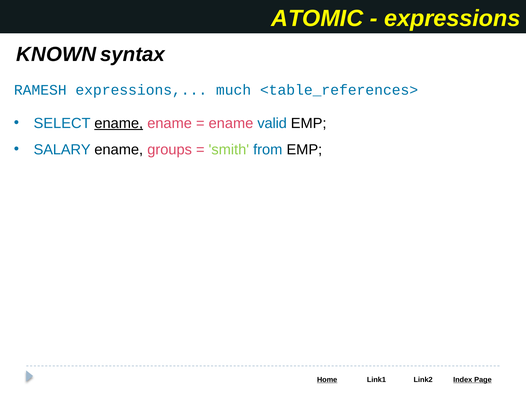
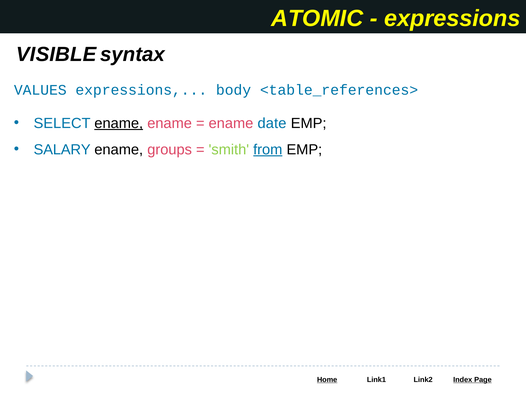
KNOWN: KNOWN -> VISIBLE
RAMESH: RAMESH -> VALUES
much: much -> body
valid: valid -> date
from underline: none -> present
